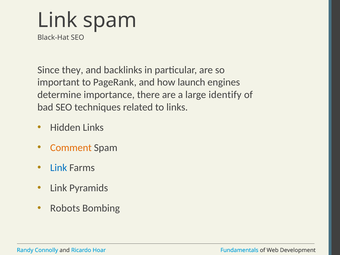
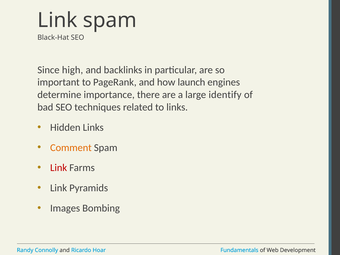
they: they -> high
Link at (59, 168) colour: blue -> red
Robots: Robots -> Images
